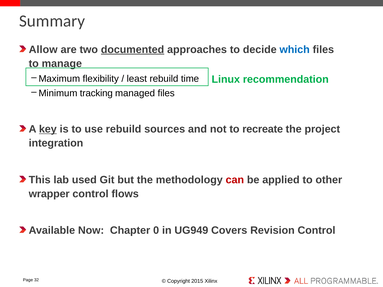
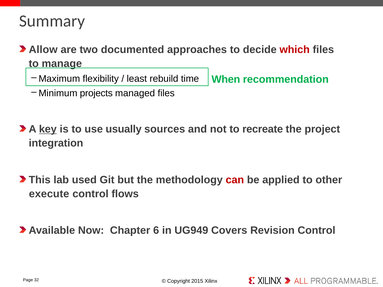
documented underline: present -> none
which colour: blue -> red
Linux: Linux -> When
tracking: tracking -> projects
use rebuild: rebuild -> usually
wrapper: wrapper -> execute
0: 0 -> 6
